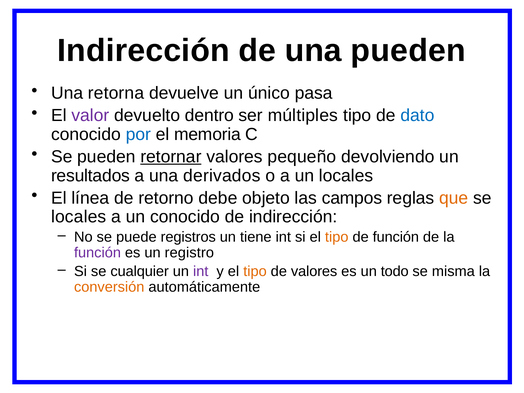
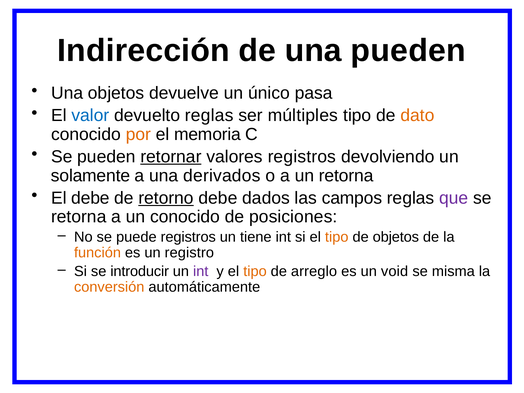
Una retorna: retorna -> objetos
valor colour: purple -> blue
devuelto dentro: dentro -> reglas
dato colour: blue -> orange
por colour: blue -> orange
valores pequeño: pequeño -> registros
resultados: resultados -> solamente
un locales: locales -> retorna
El línea: línea -> debe
retorno underline: none -> present
objeto: objeto -> dados
que colour: orange -> purple
locales at (79, 217): locales -> retorna
de indirección: indirección -> posiciones
de función: función -> objetos
función at (97, 253) colour: purple -> orange
cualquier: cualquier -> introducir
de valores: valores -> arreglo
todo: todo -> void
